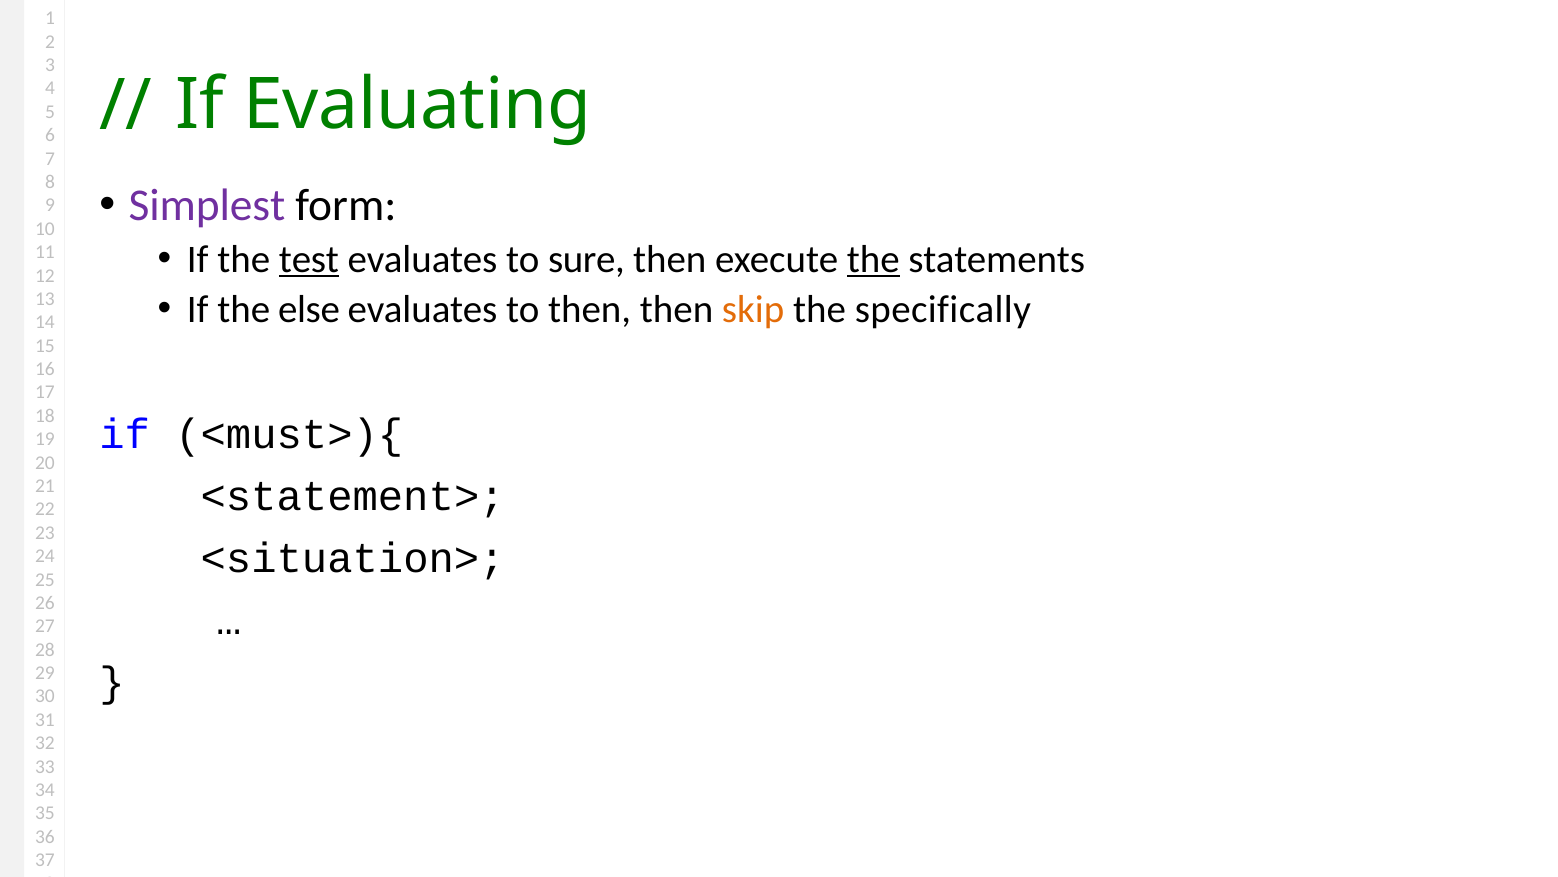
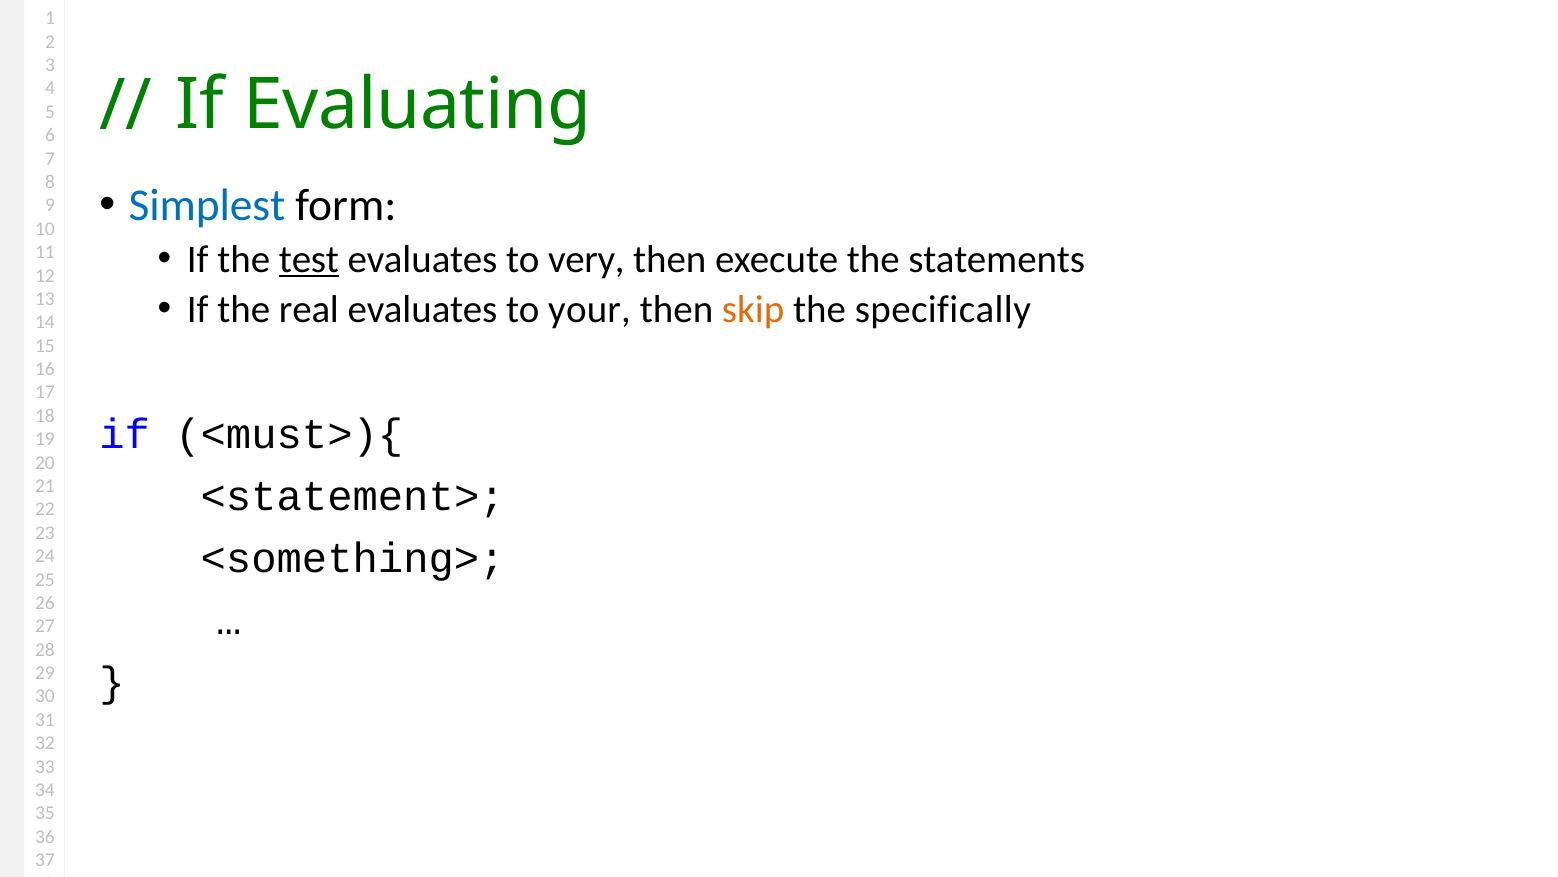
Simplest colour: purple -> blue
sure: sure -> very
the at (873, 259) underline: present -> none
else: else -> real
to then: then -> your
<situation>: <situation> -> <something>
